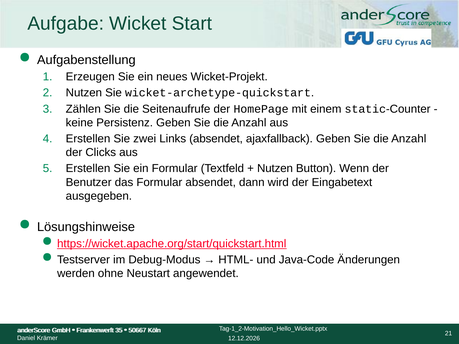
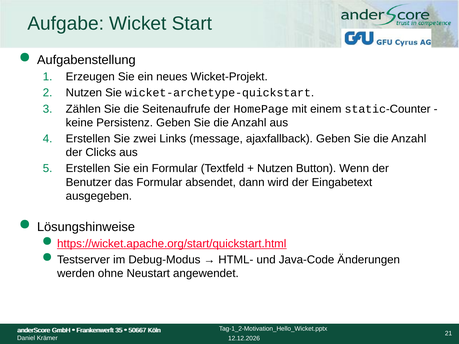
Links absendet: absendet -> message
